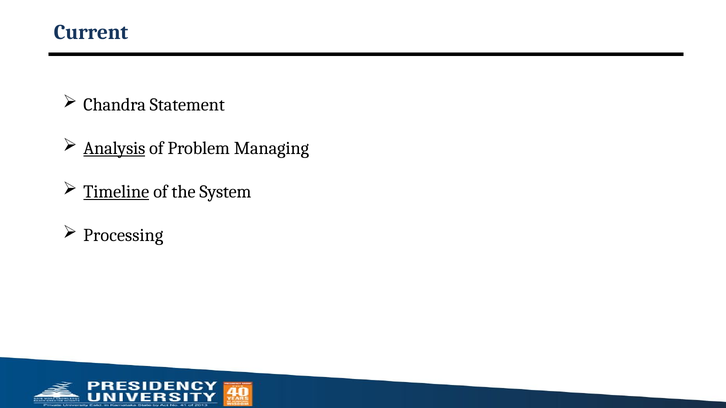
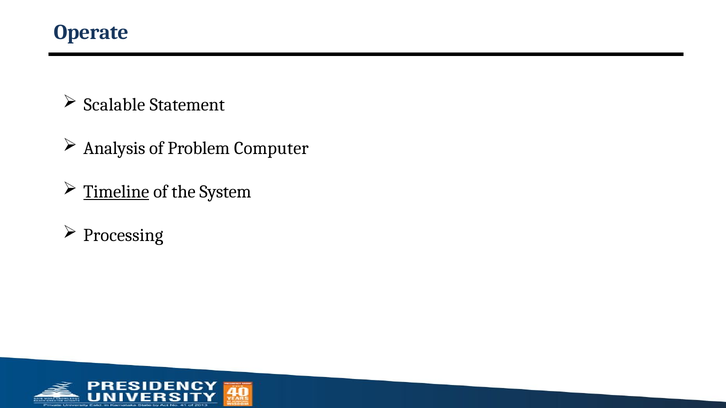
Current: Current -> Operate
Chandra: Chandra -> Scalable
Analysis underline: present -> none
Managing: Managing -> Computer
